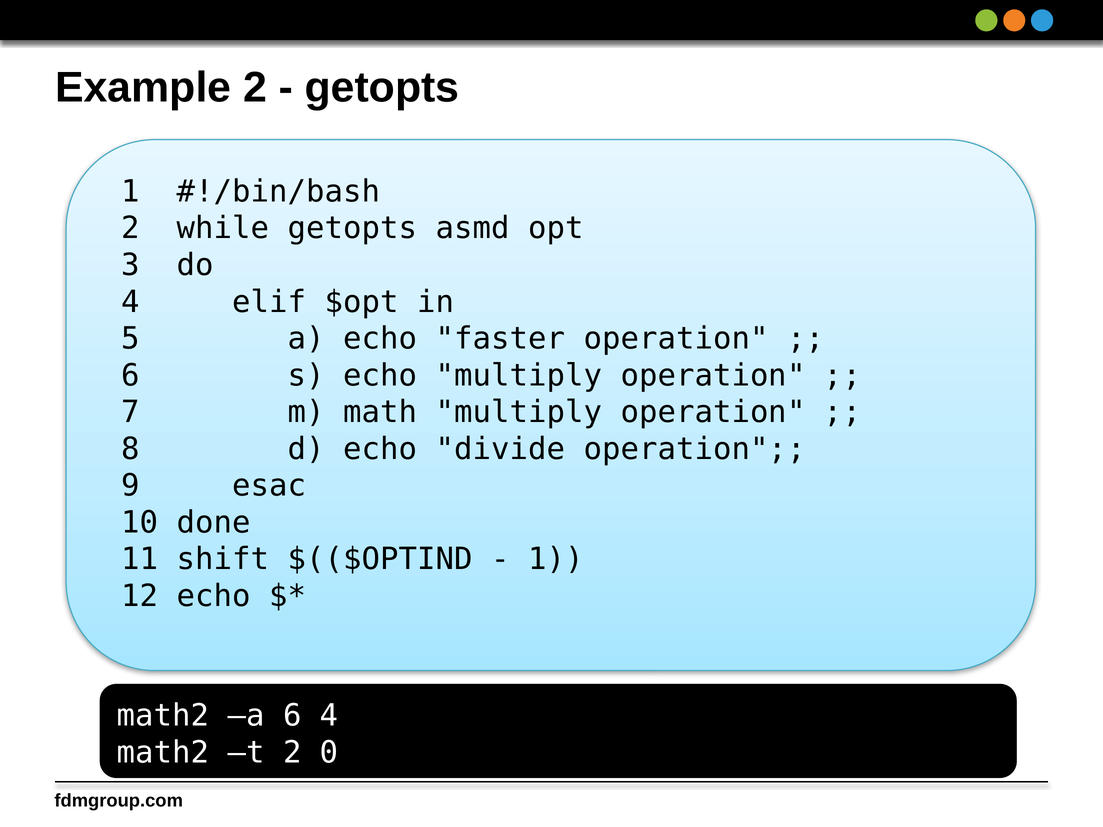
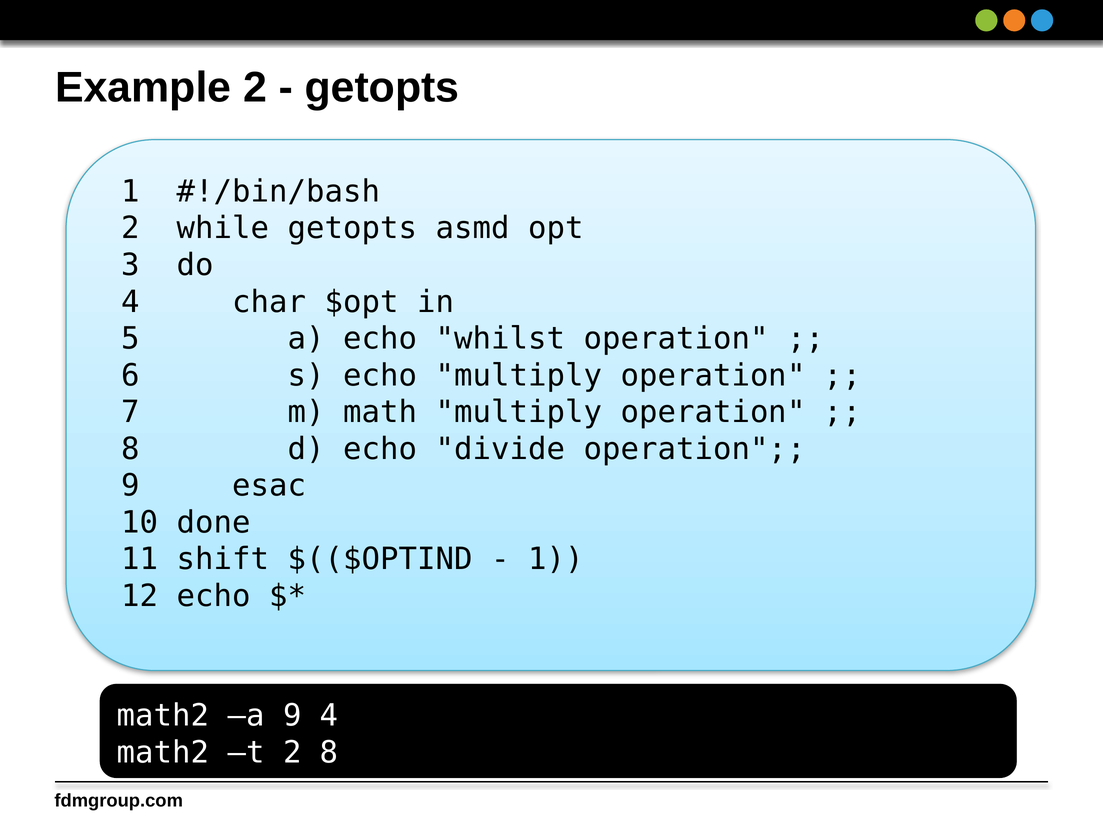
elif: elif -> char
faster: faster -> whilst
a 6: 6 -> 9
2 0: 0 -> 8
